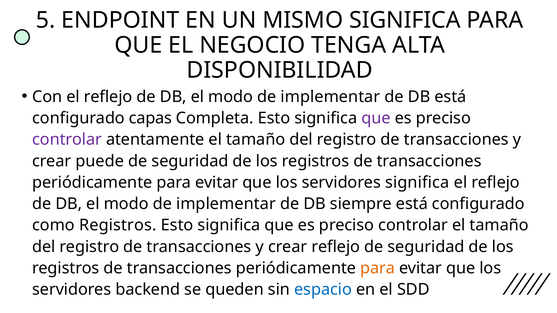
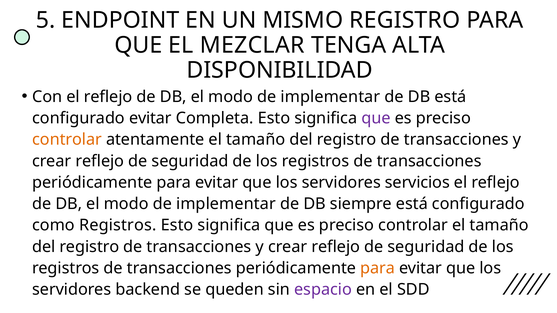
MISMO SIGNIFICA: SIGNIFICA -> REGISTRO
NEGOCIO: NEGOCIO -> MEZCLAR
configurado capas: capas -> evitar
controlar at (67, 140) colour: purple -> orange
puede at (100, 161): puede -> reflejo
servidores significa: significa -> servicios
espacio colour: blue -> purple
